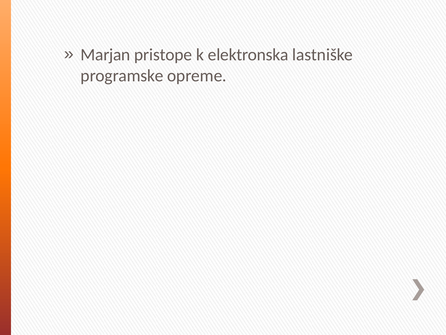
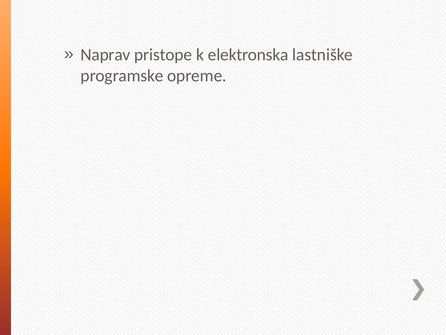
Marjan: Marjan -> Naprav
